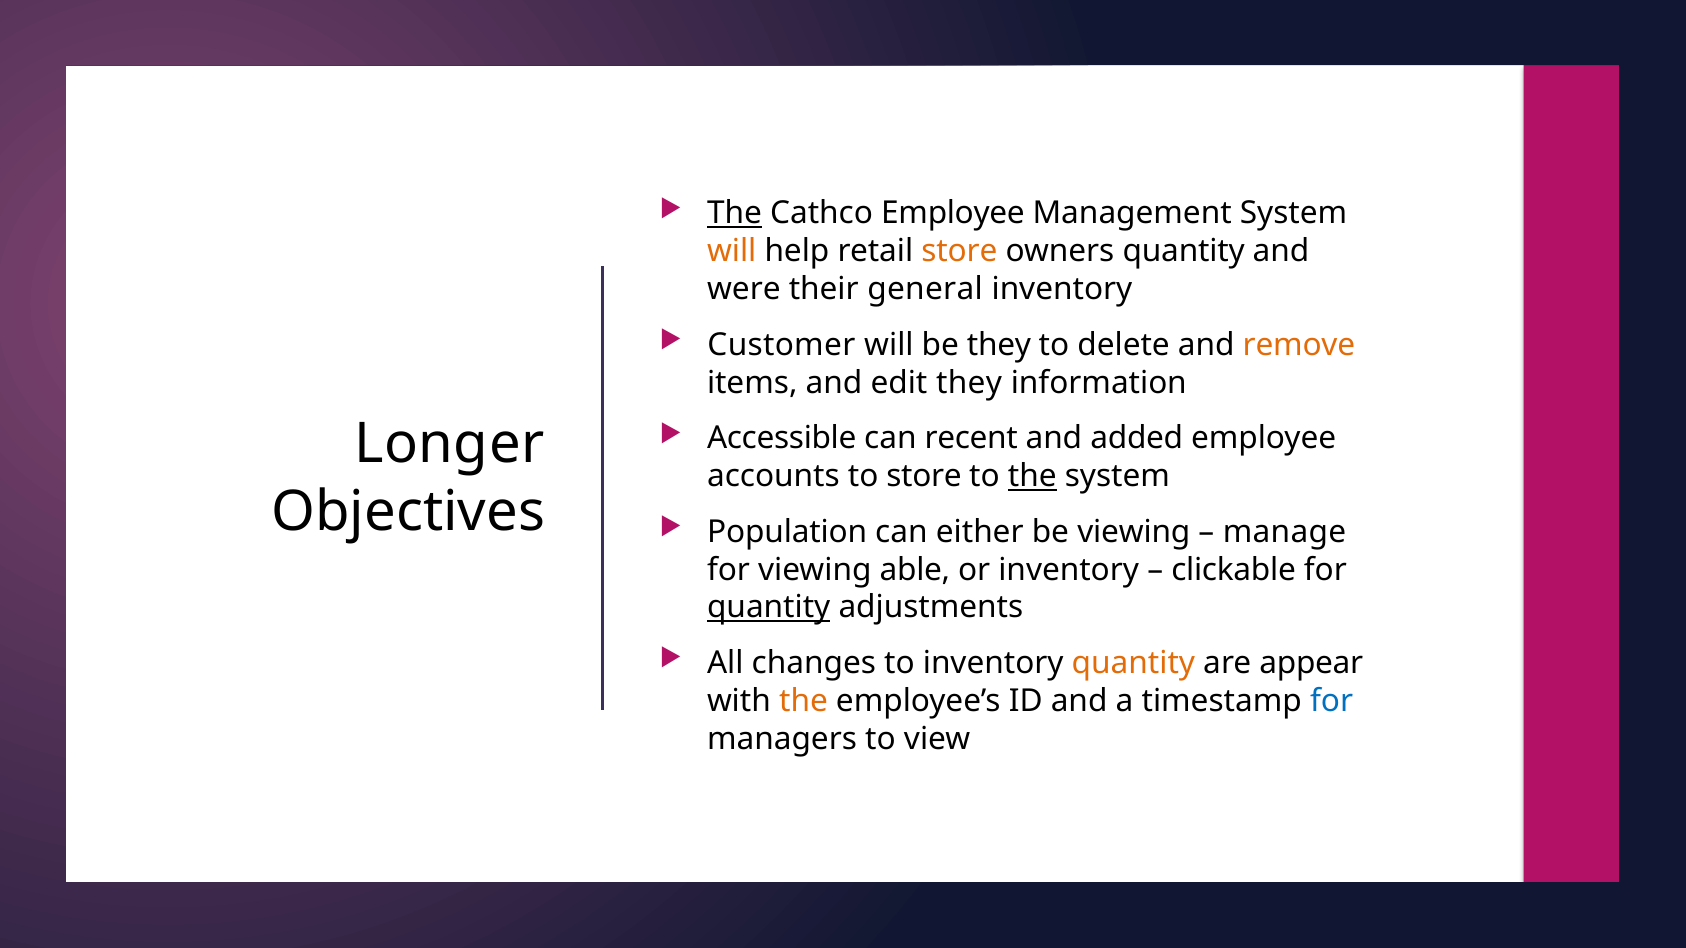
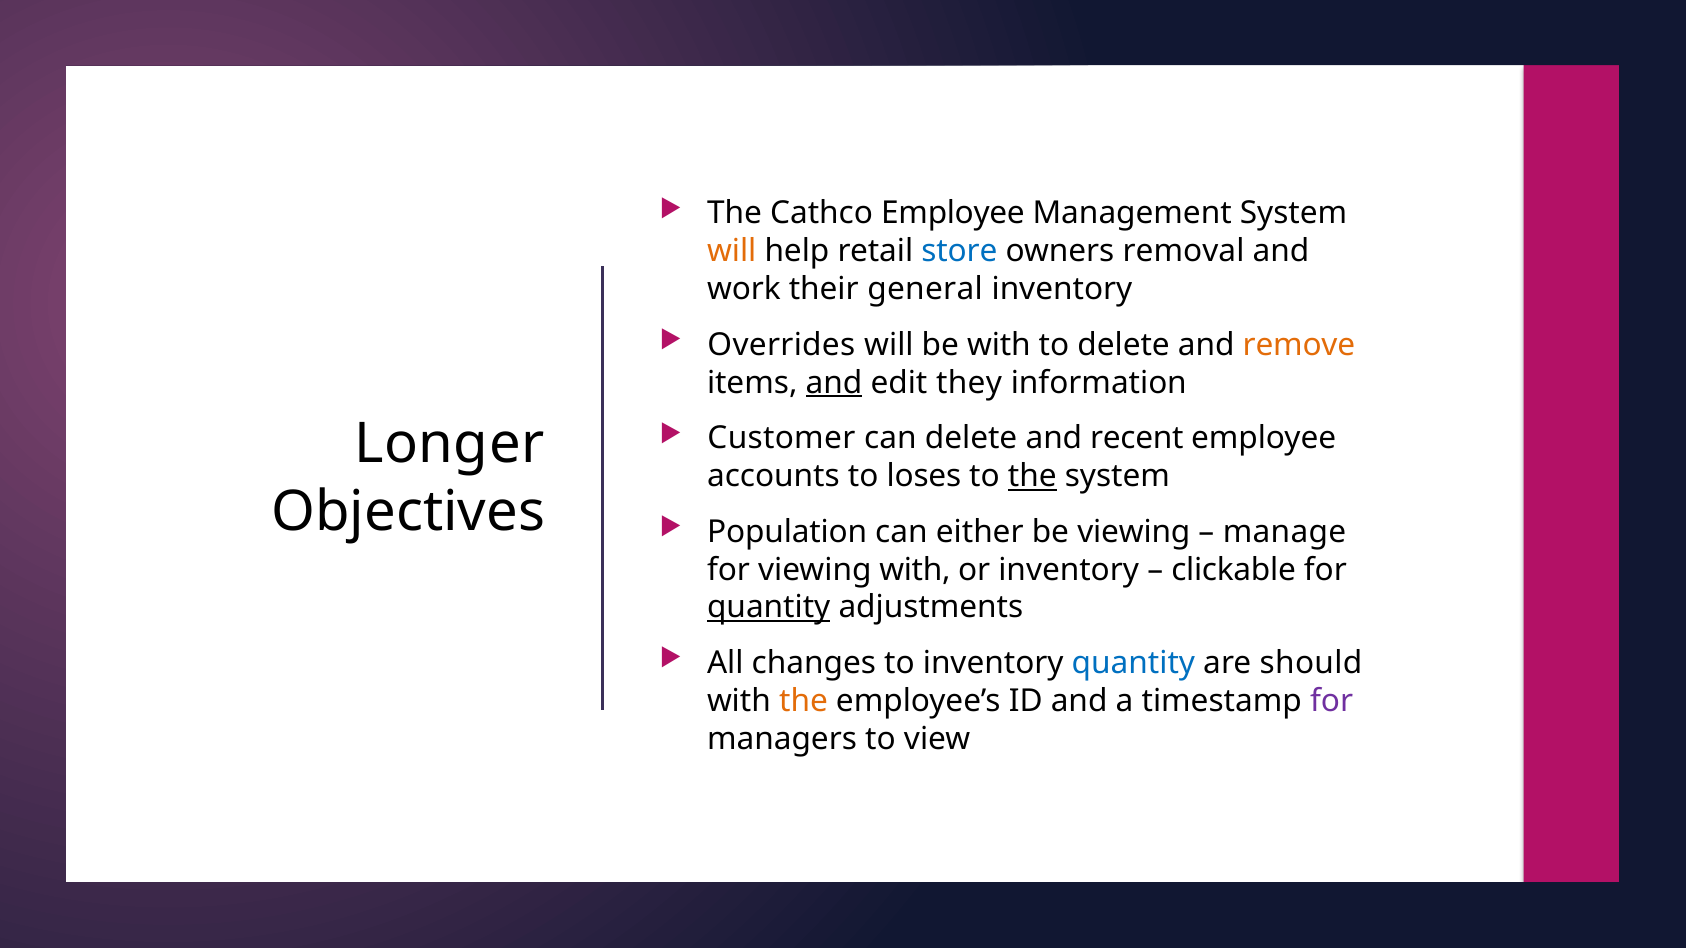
The at (735, 214) underline: present -> none
store at (959, 252) colour: orange -> blue
owners quantity: quantity -> removal
were: were -> work
Customer: Customer -> Overrides
be they: they -> with
and at (834, 383) underline: none -> present
Accessible: Accessible -> Customer
can recent: recent -> delete
added: added -> recent
to store: store -> loses
viewing able: able -> with
quantity at (1133, 663) colour: orange -> blue
appear: appear -> should
for at (1332, 701) colour: blue -> purple
